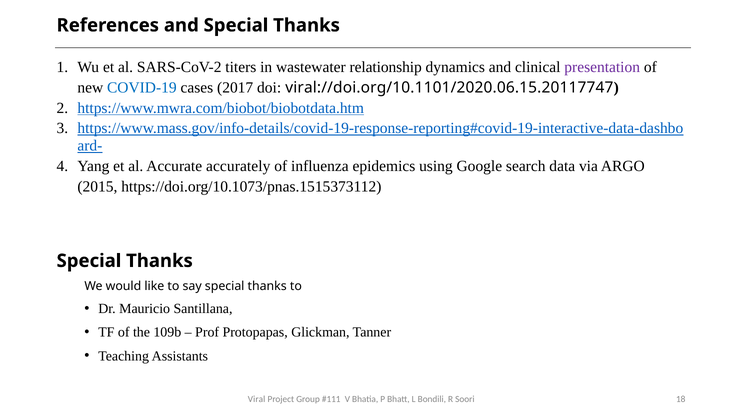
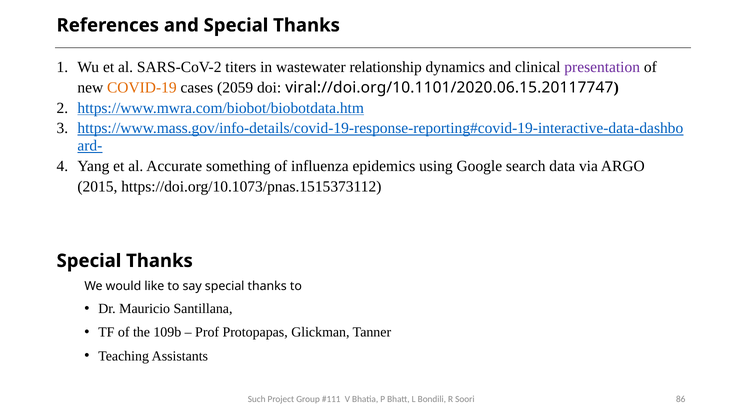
COVID-19 colour: blue -> orange
2017: 2017 -> 2059
accurately: accurately -> something
Viral: Viral -> Such
18: 18 -> 86
